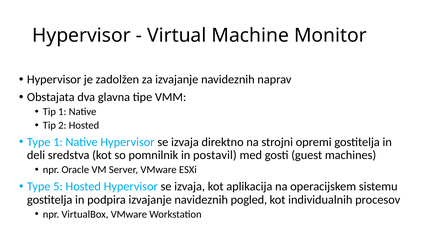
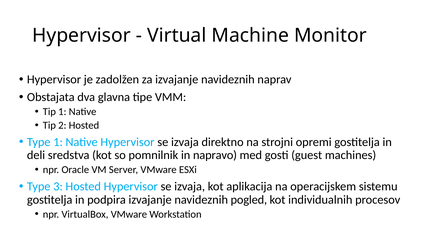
postavil: postavil -> napravo
5: 5 -> 3
